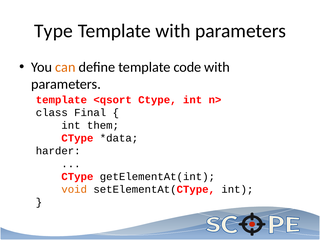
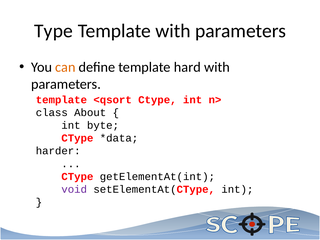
code: code -> hard
Final: Final -> About
them: them -> byte
void colour: orange -> purple
